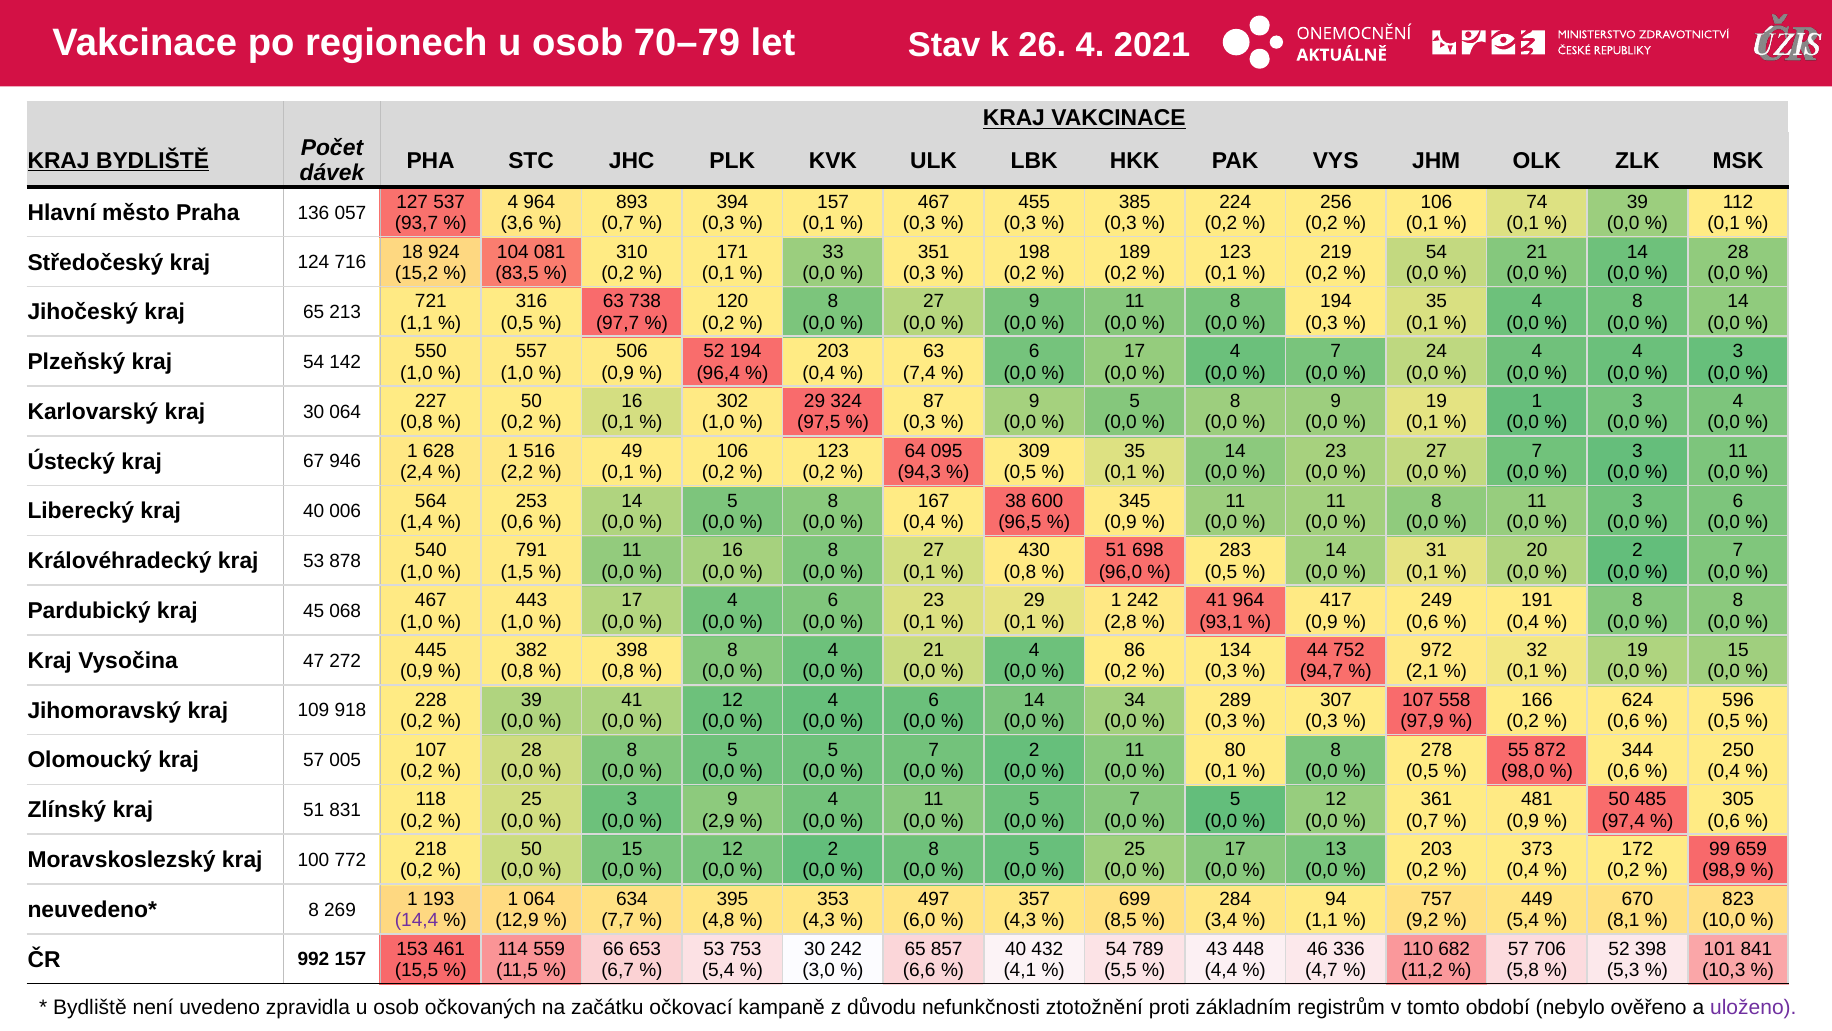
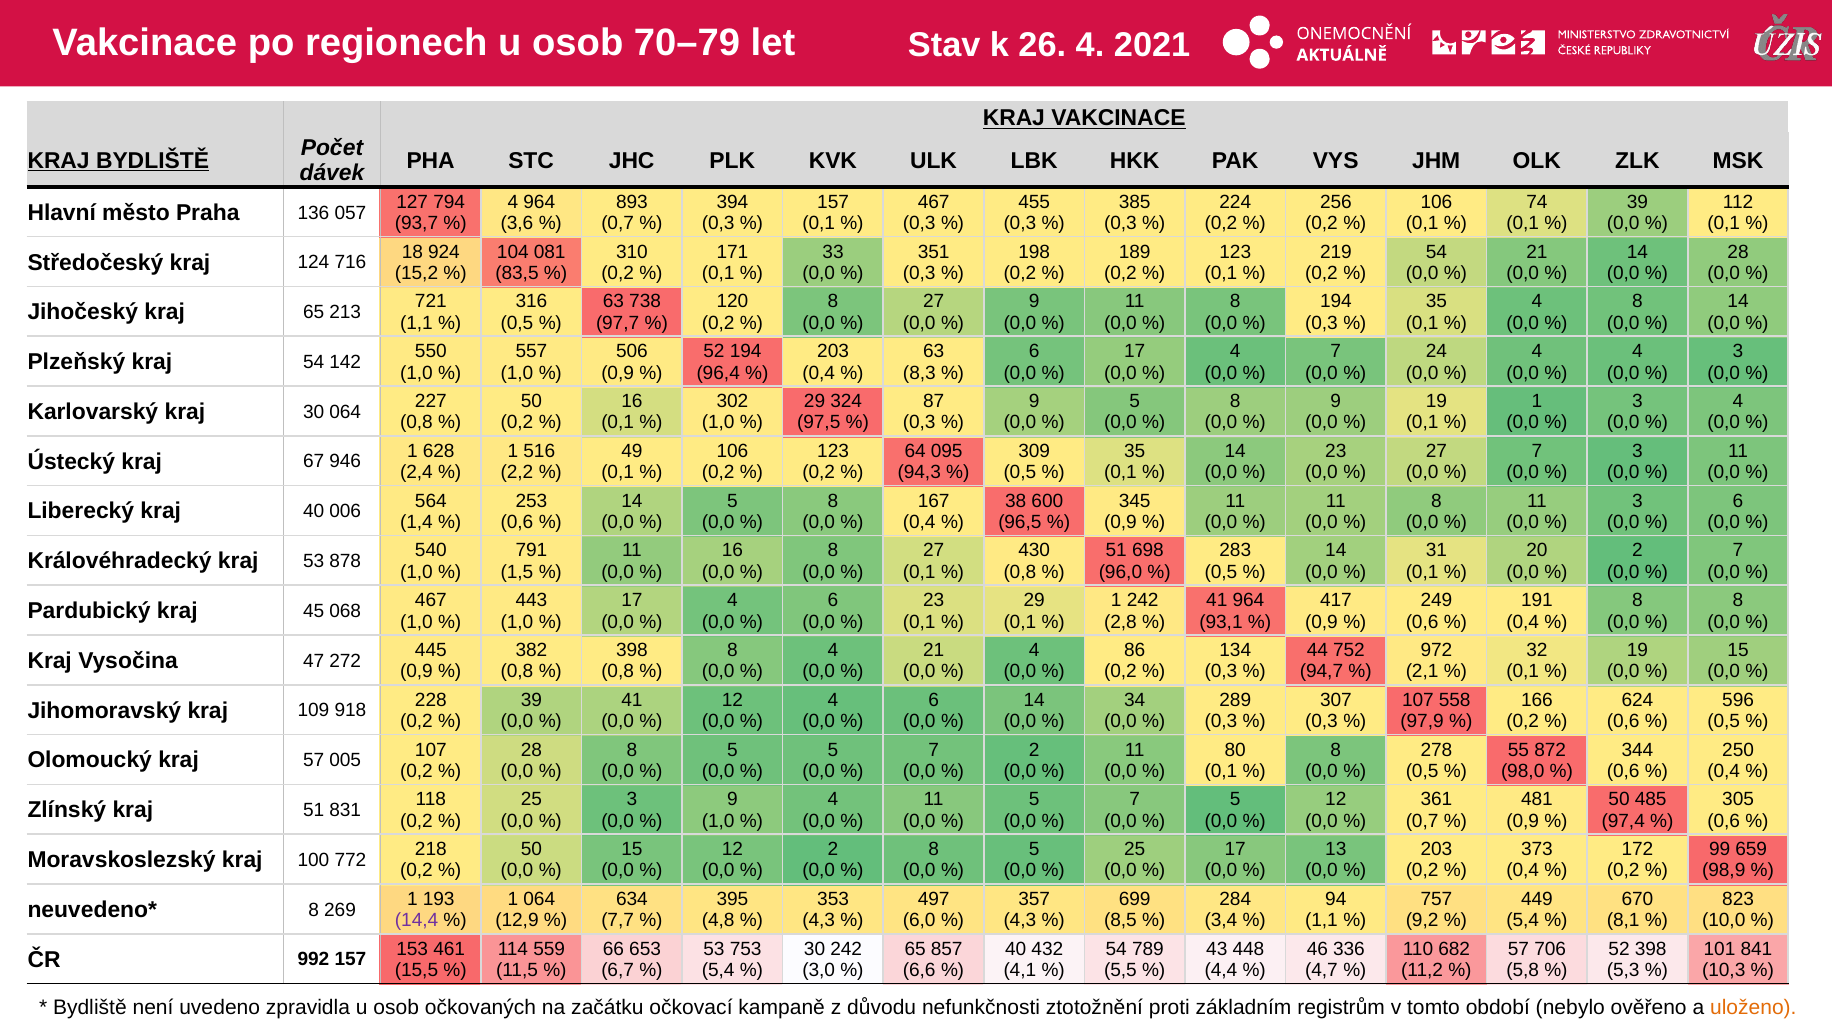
537: 537 -> 794
7,4: 7,4 -> 8,3
2,9 at (718, 820): 2,9 -> 1,0
uloženo colour: purple -> orange
